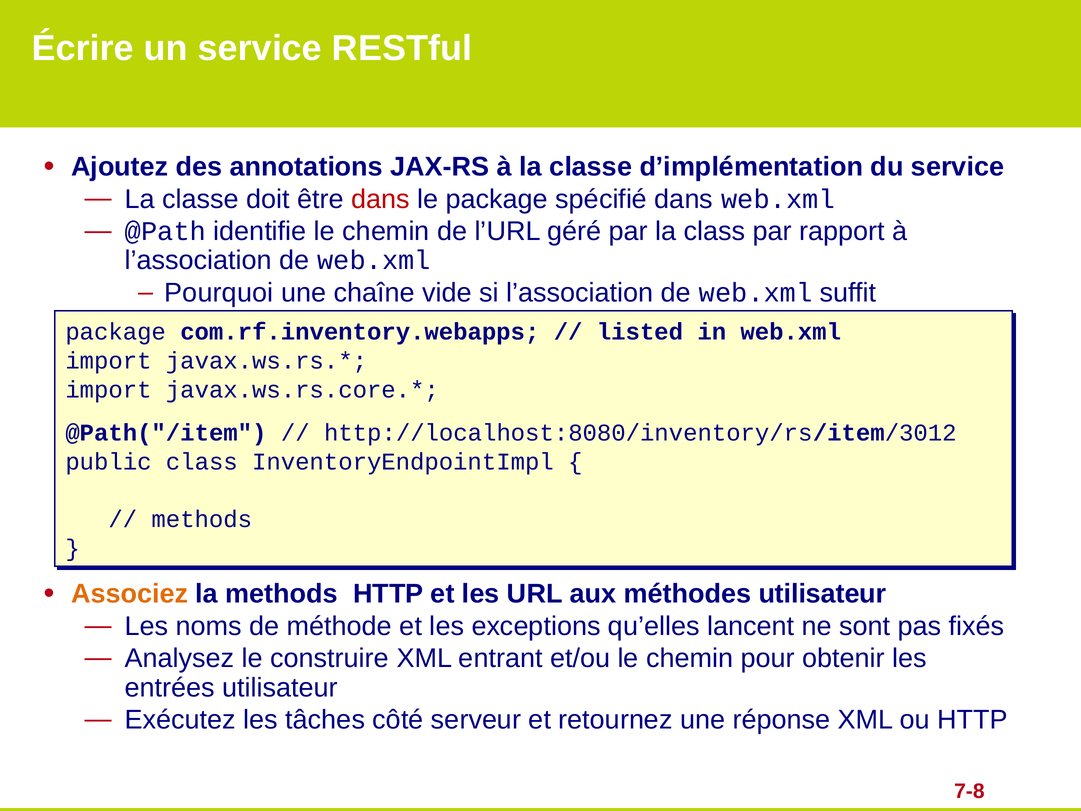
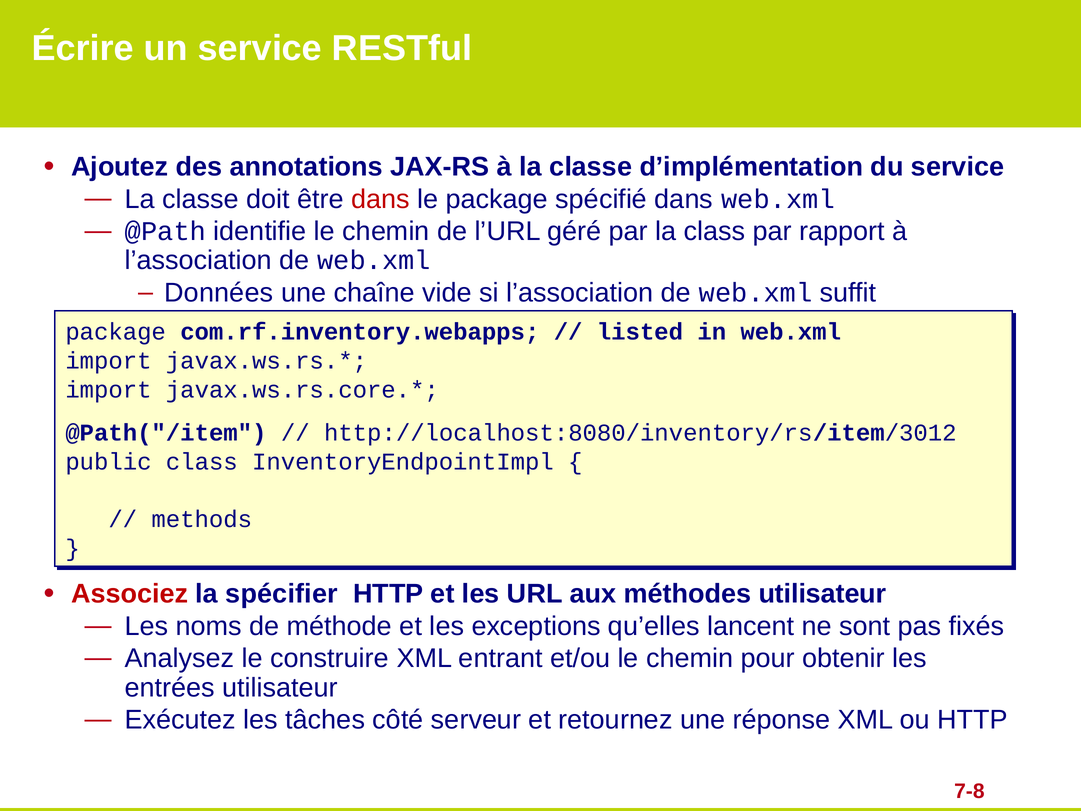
Pourquoi: Pourquoi -> Données
Associez colour: orange -> red
la methods: methods -> spécifier
